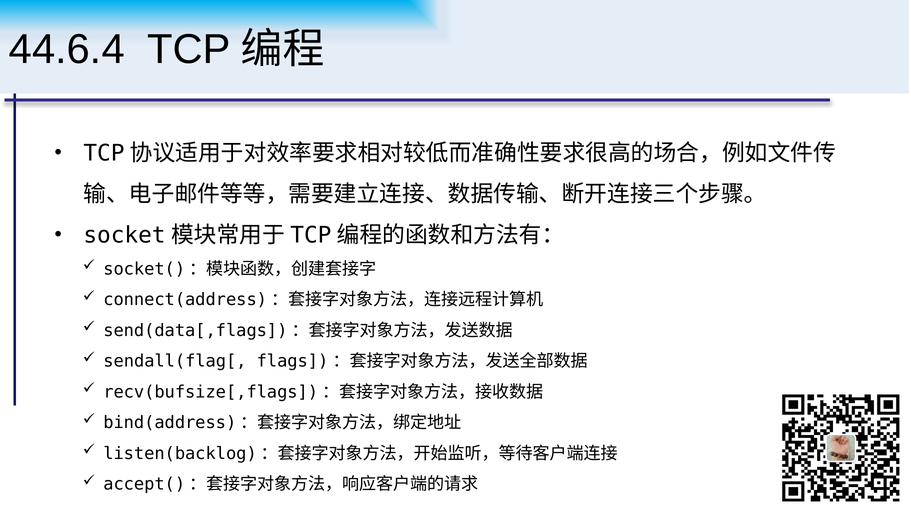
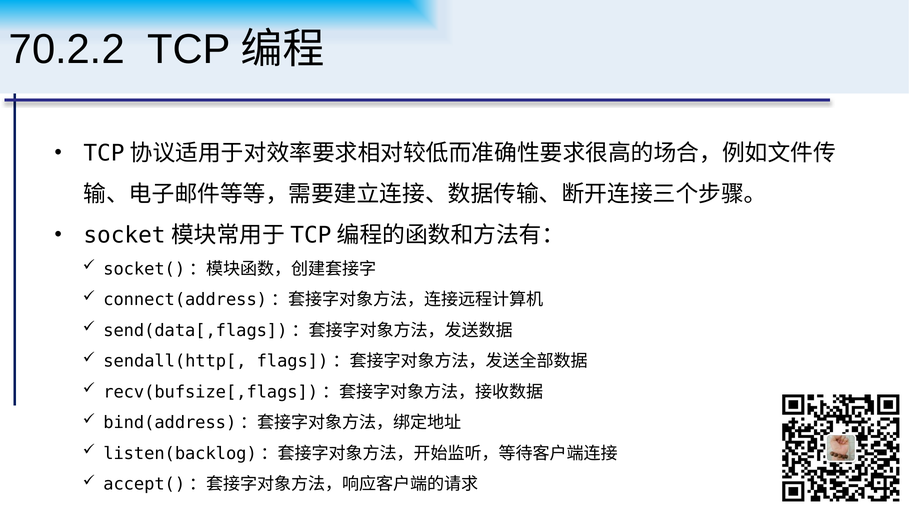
44.6.4: 44.6.4 -> 70.2.2
sendall(flag[: sendall(flag[ -> sendall(http[
